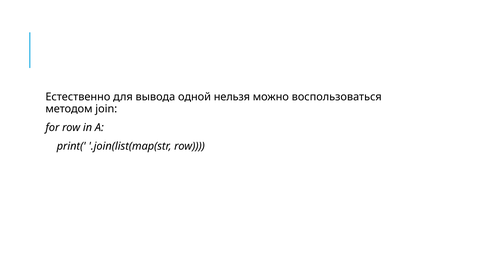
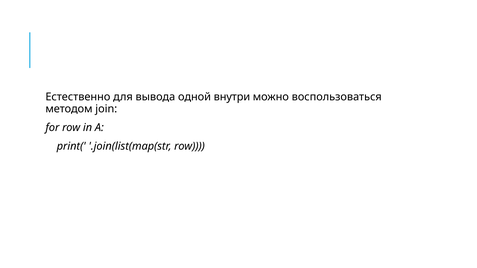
нельзя: нельзя -> внутри
